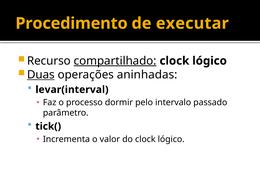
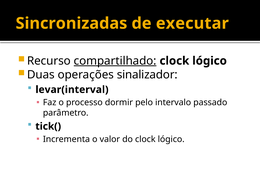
Procedimento: Procedimento -> Sincronizadas
Duas underline: present -> none
aninhadas: aninhadas -> sinalizador
